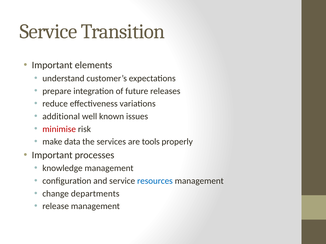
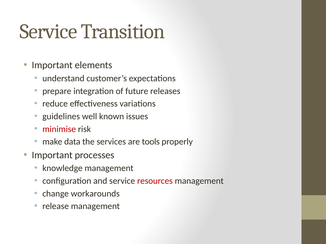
additional: additional -> guidelines
resources colour: blue -> red
departments: departments -> workarounds
